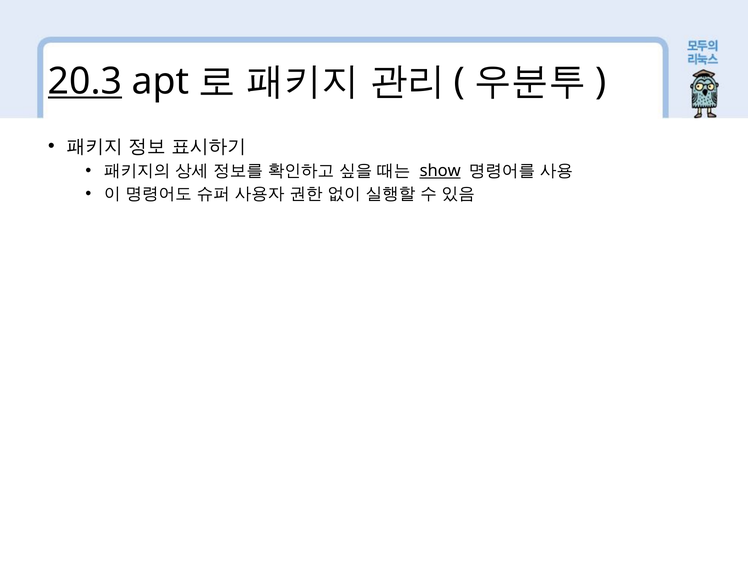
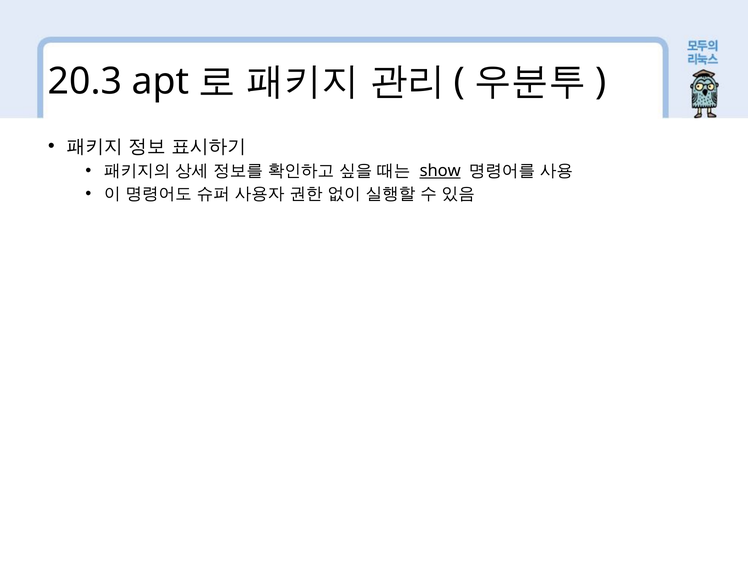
20.3 underline: present -> none
